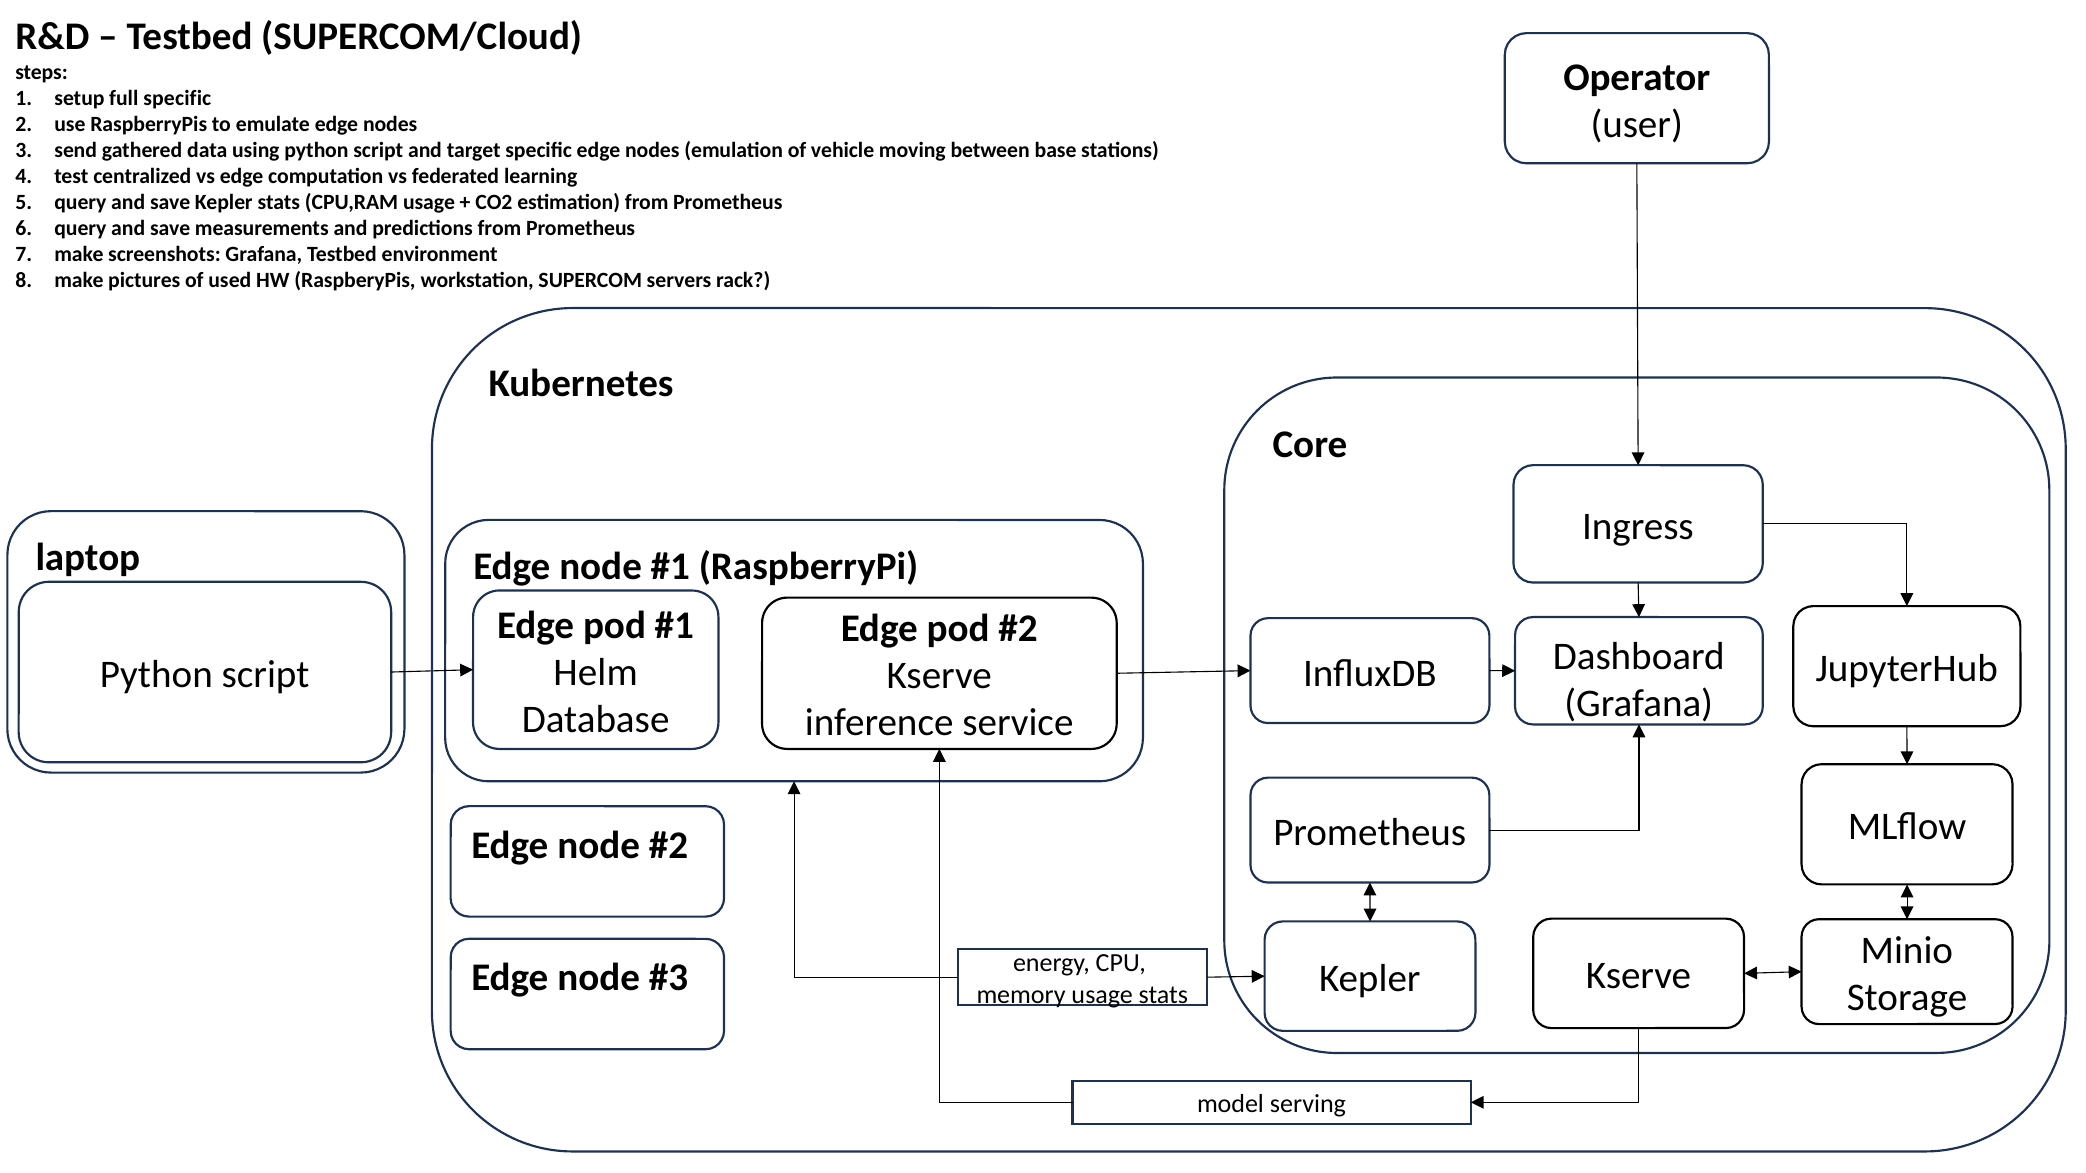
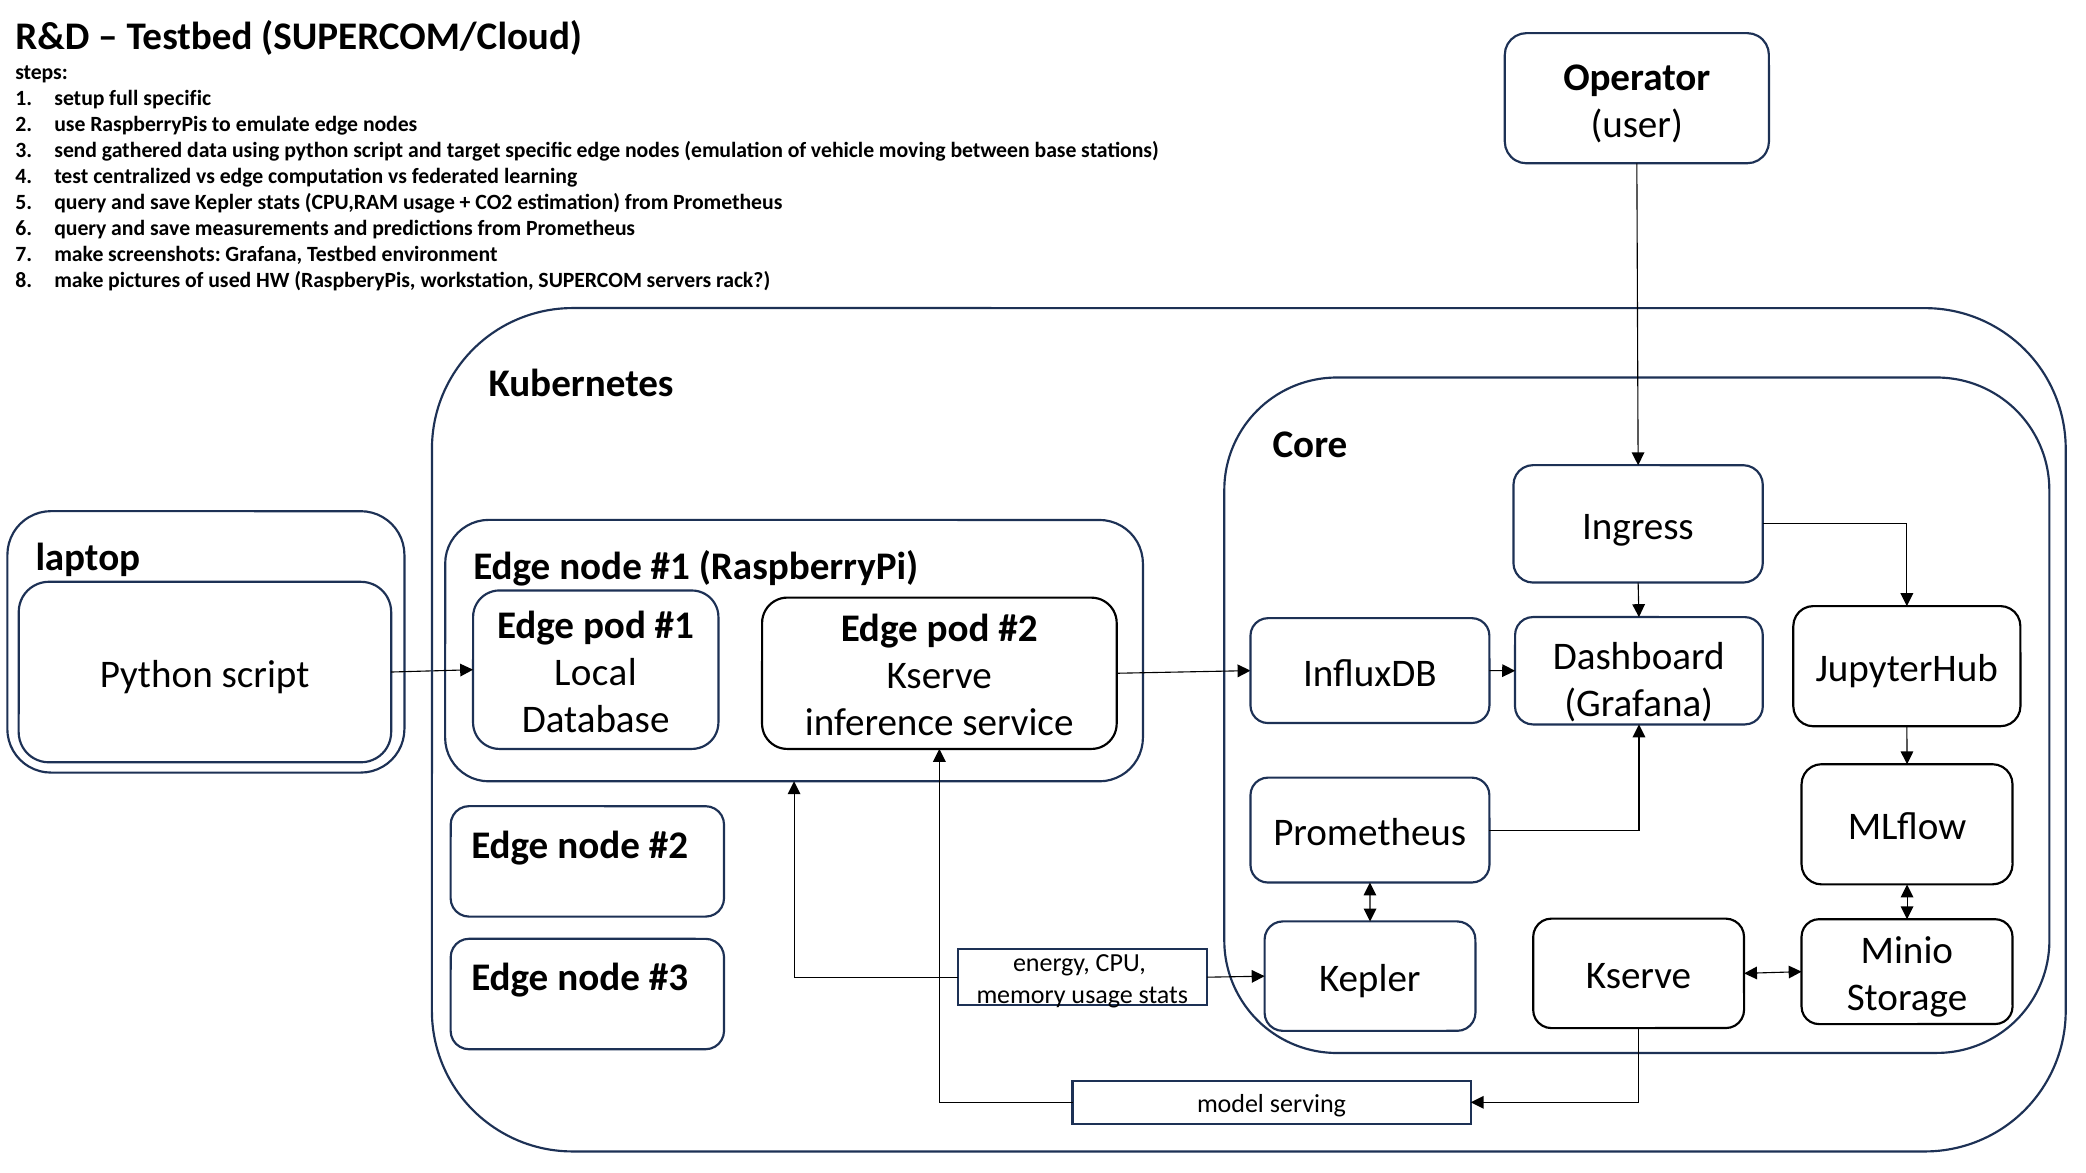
Helm: Helm -> Local
